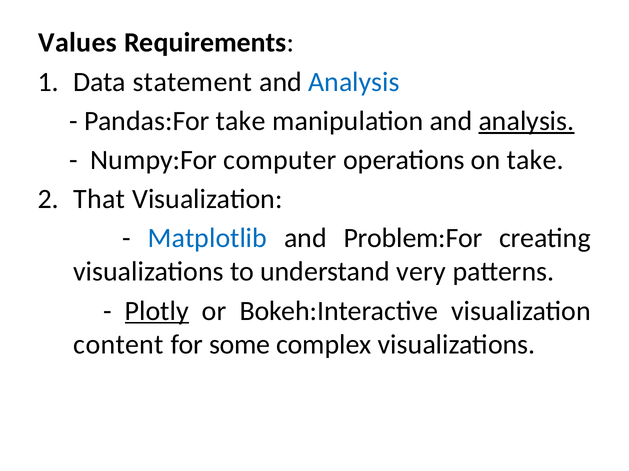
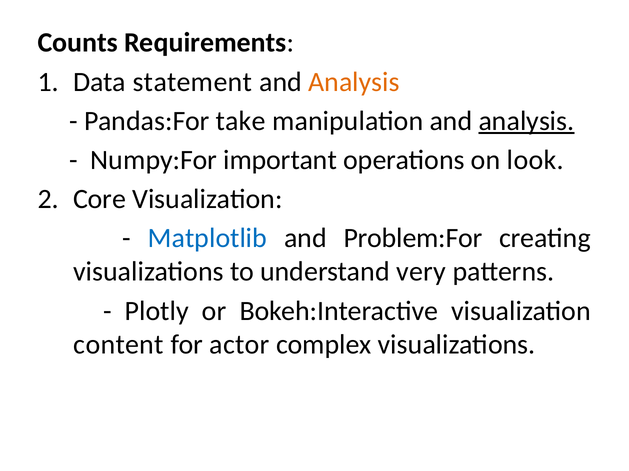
Values: Values -> Counts
Analysis at (354, 82) colour: blue -> orange
computer: computer -> important
on take: take -> look
That: That -> Core
Plotly underline: present -> none
some: some -> actor
